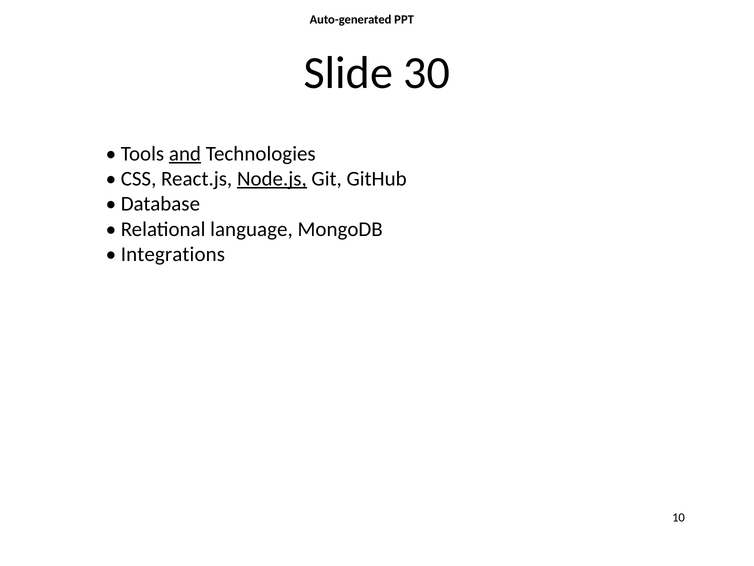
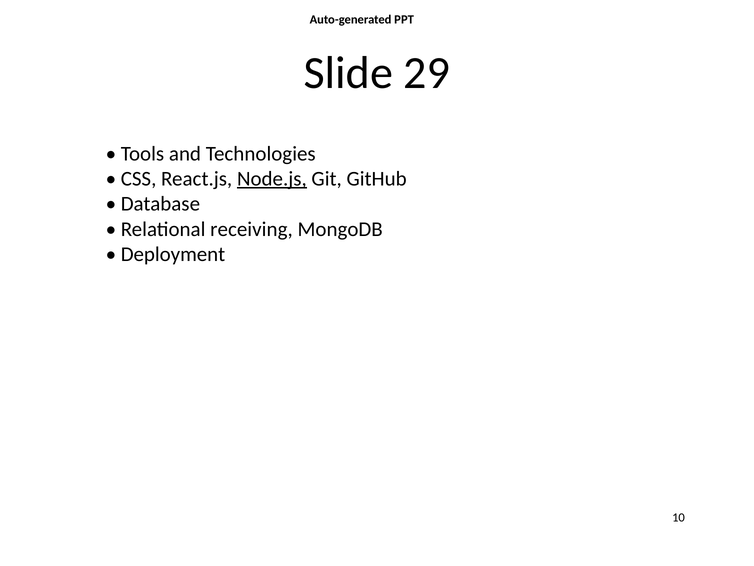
30: 30 -> 29
and underline: present -> none
language: language -> receiving
Integrations: Integrations -> Deployment
